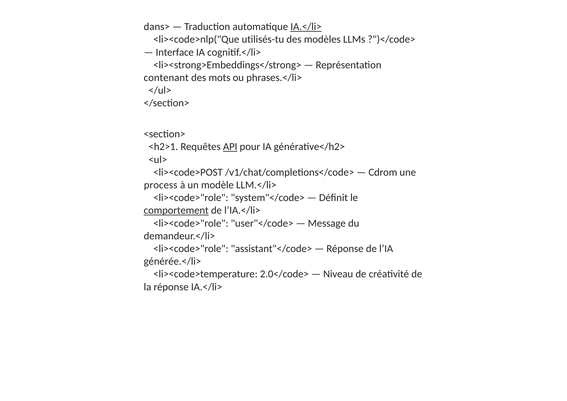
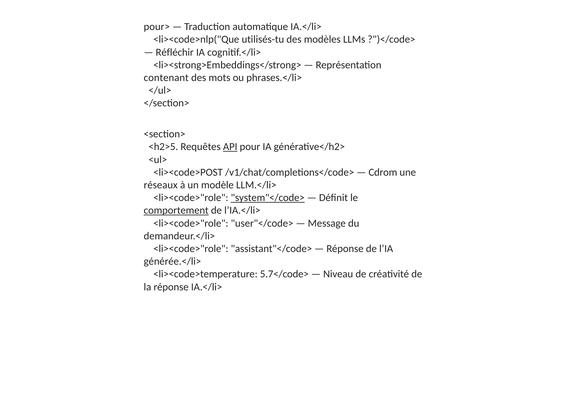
dans>: dans> -> pour>
IA.</li> at (306, 27) underline: present -> none
Interface: Interface -> Réfléchir
<h2>1: <h2>1 -> <h2>5
process: process -> réseaux
system"</code> underline: none -> present
2.0</code>: 2.0</code> -> 5.7</code>
